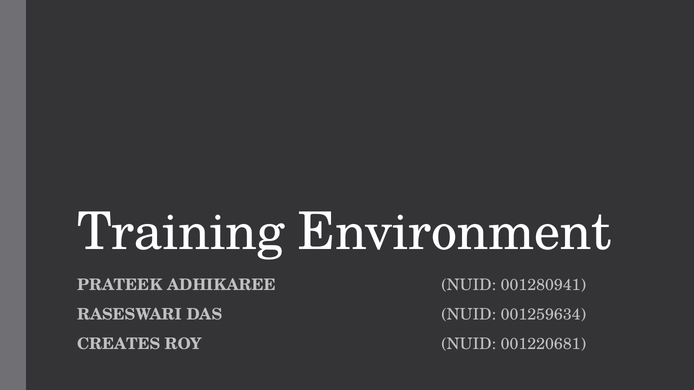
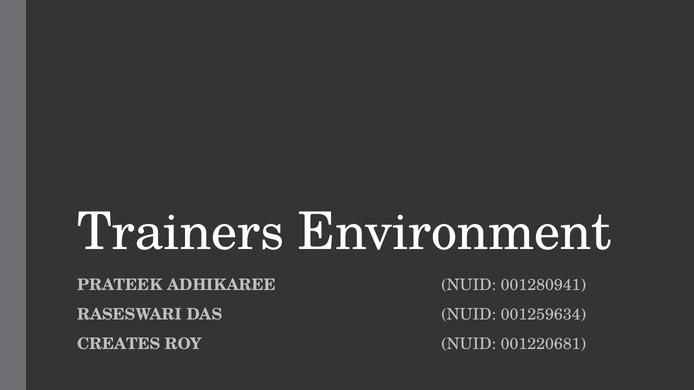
Training: Training -> Trainers
